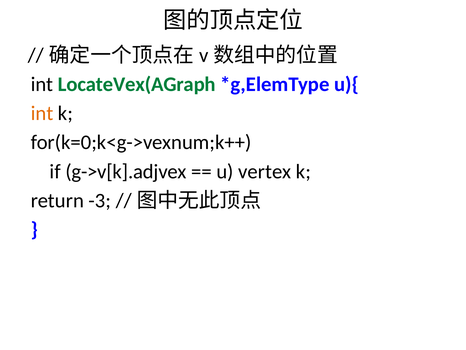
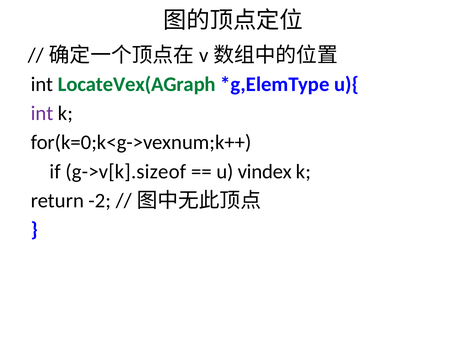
int at (42, 113) colour: orange -> purple
g->v[k].adjvex: g->v[k].adjvex -> g->v[k].sizeof
vertex: vertex -> vindex
-3: -3 -> -2
